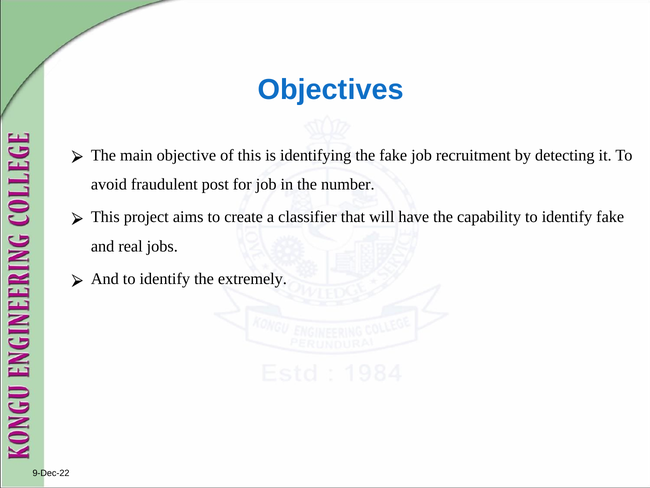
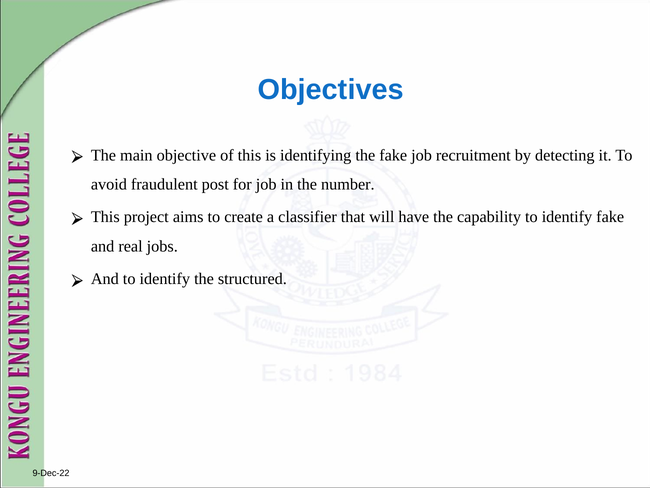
extremely: extremely -> structured
